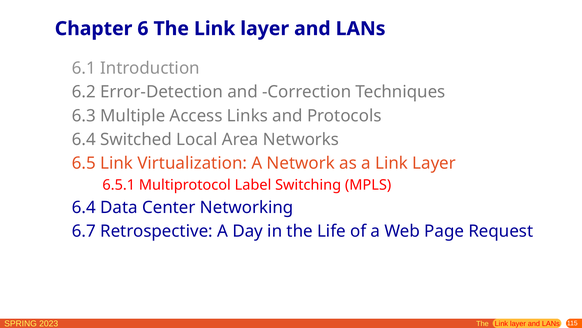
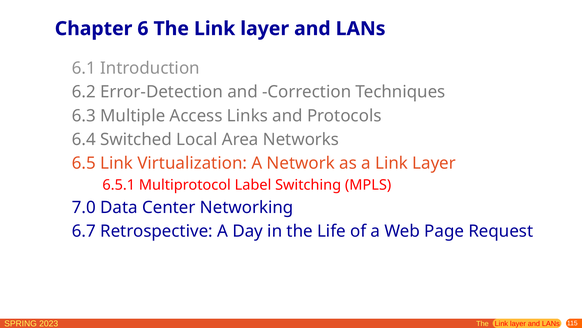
6.4 at (84, 207): 6.4 -> 7.0
